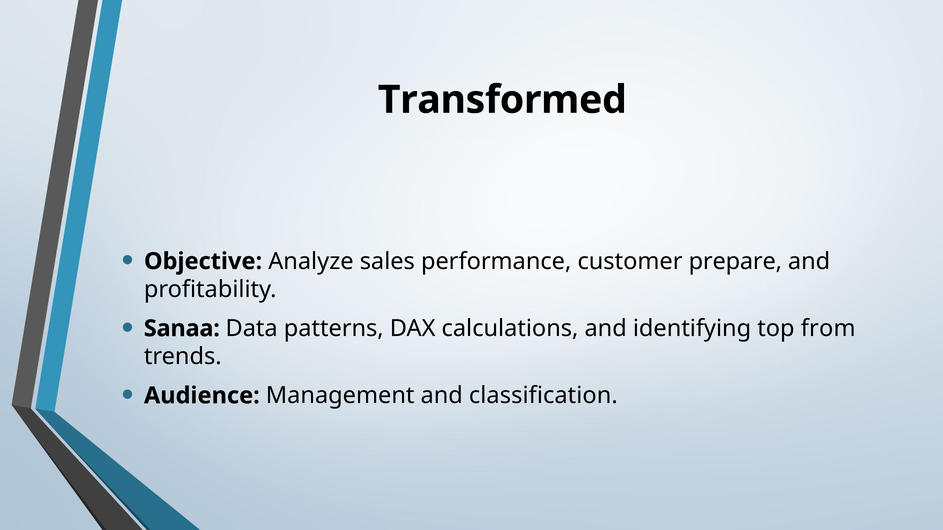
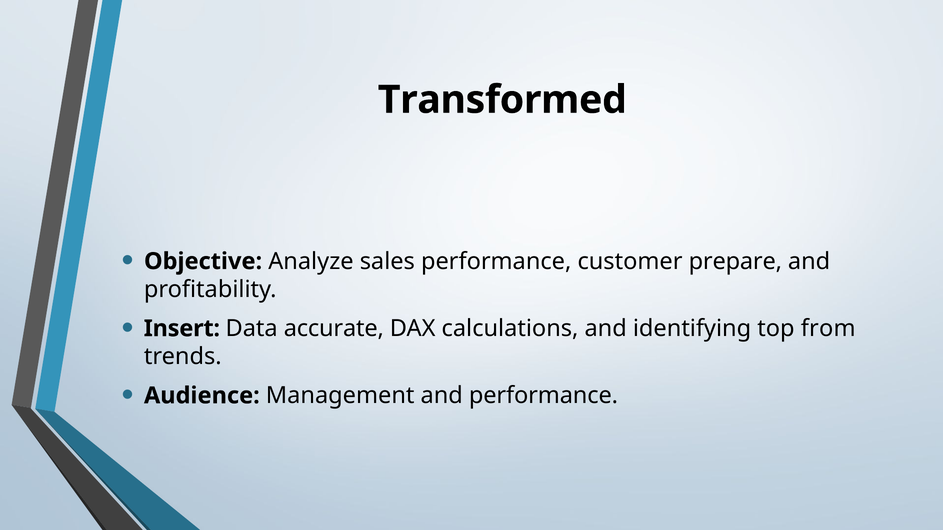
Sanaa: Sanaa -> Insert
patterns: patterns -> accurate
and classification: classification -> performance
